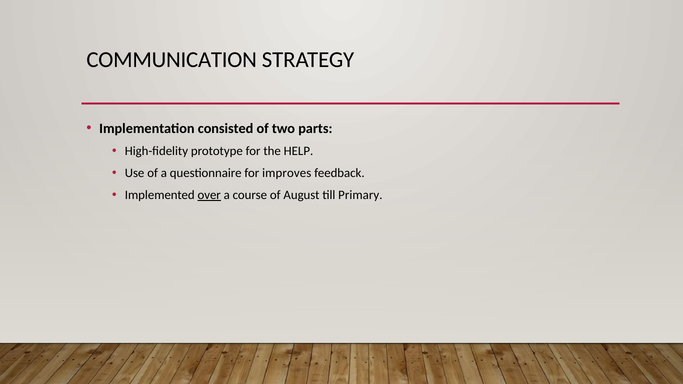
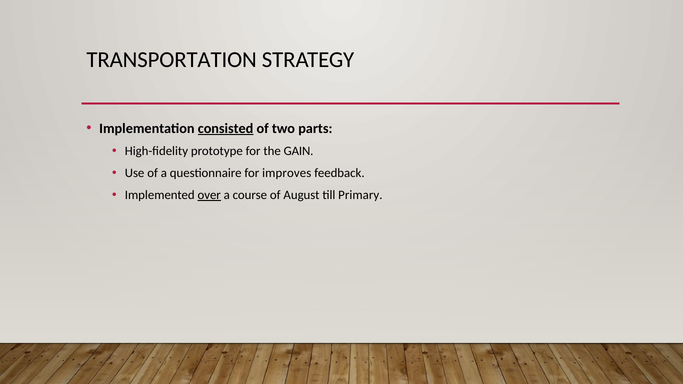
COMMUNICATION: COMMUNICATION -> TRANSPORTATION
consisted underline: none -> present
HELP: HELP -> GAIN
